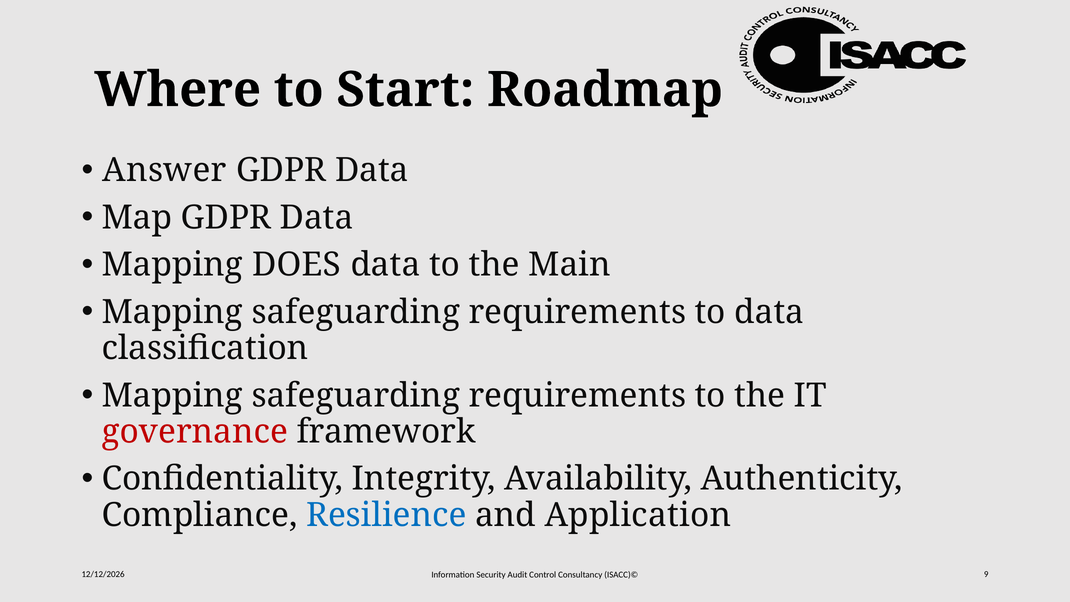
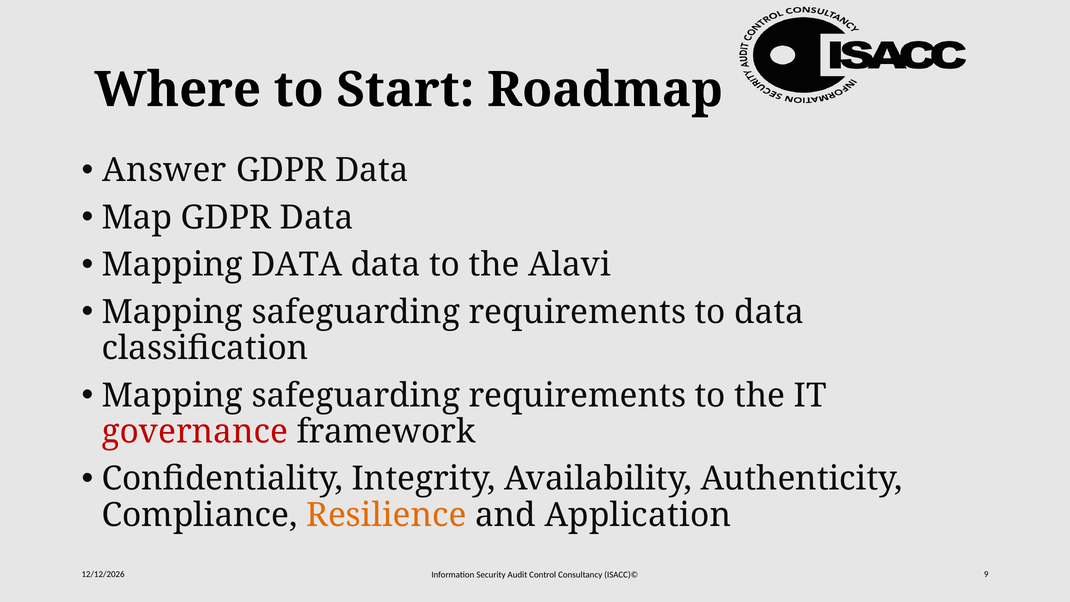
Mapping DOES: DOES -> DATA
Main: Main -> Alavi
Resilience colour: blue -> orange
